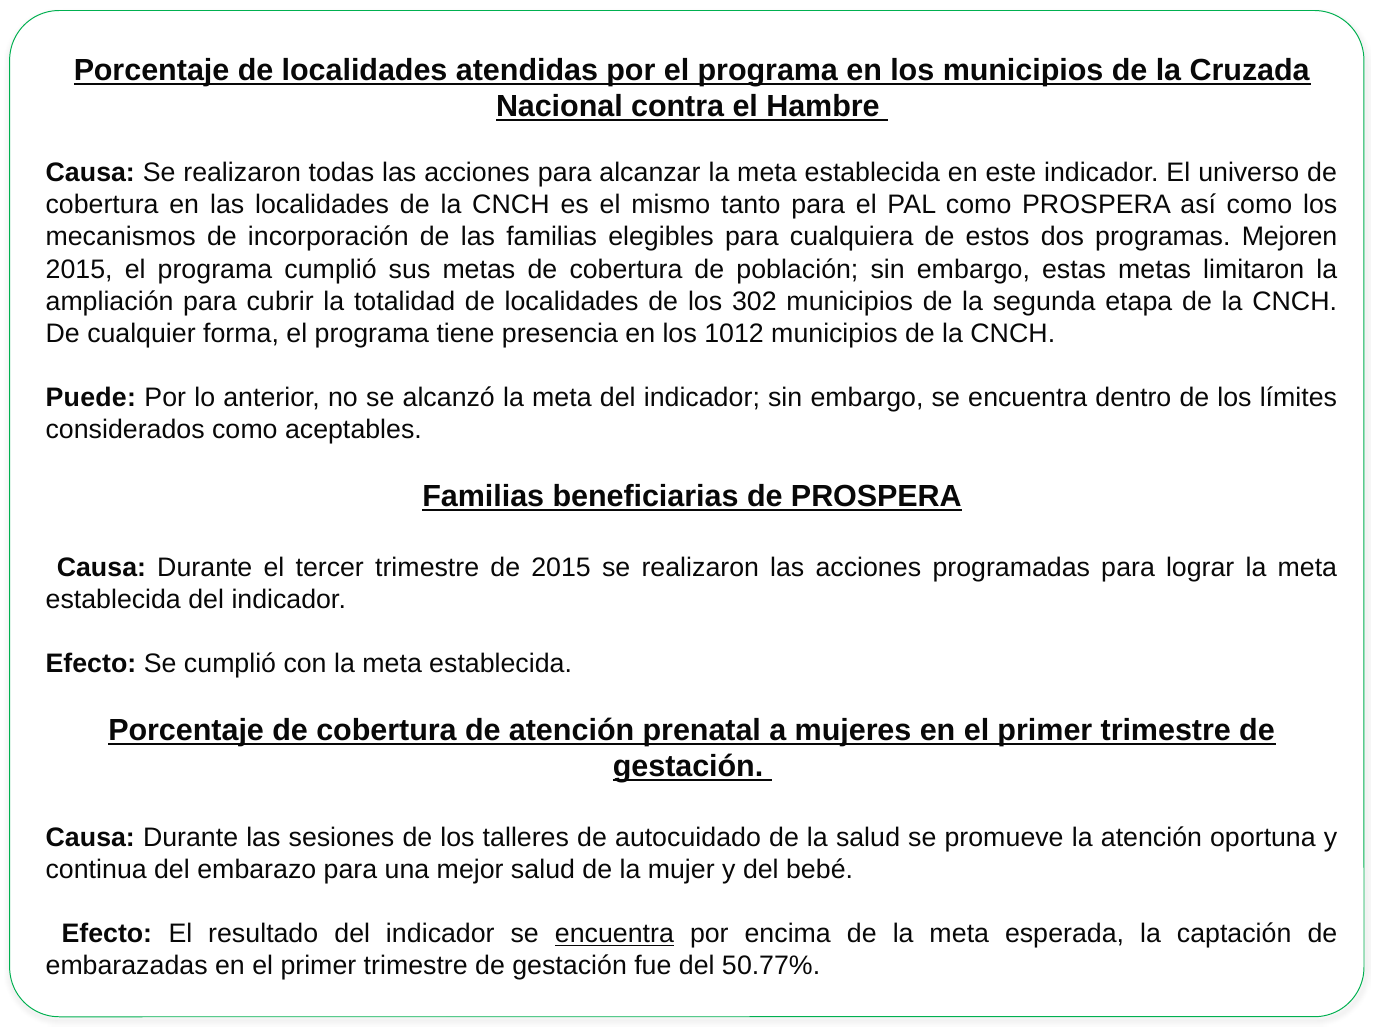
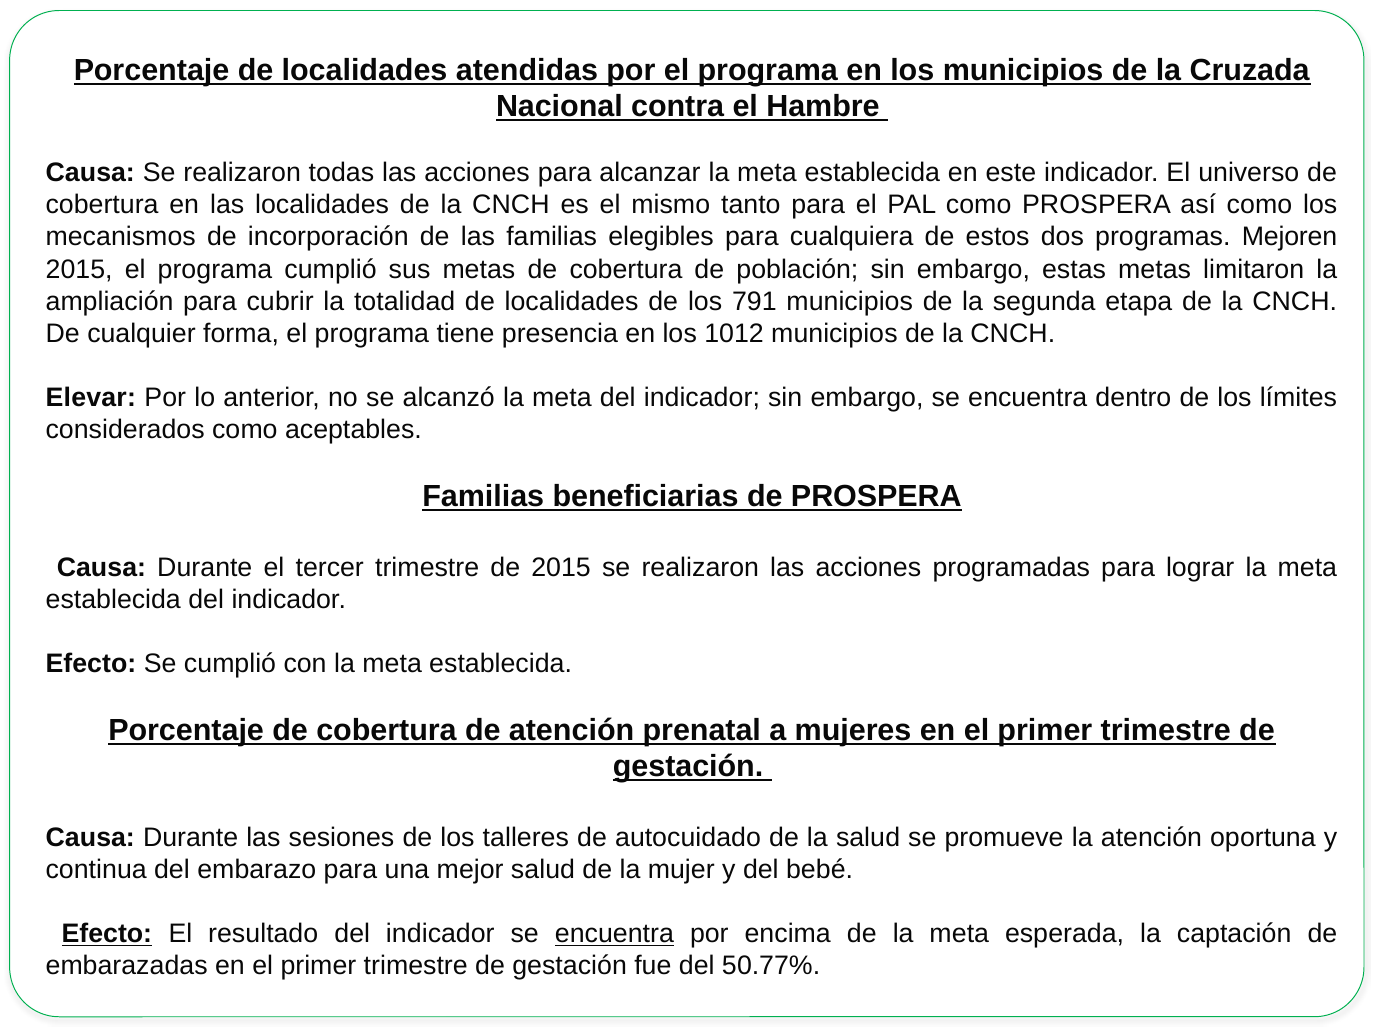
302: 302 -> 791
Puede: Puede -> Elevar
Efecto at (107, 933) underline: none -> present
